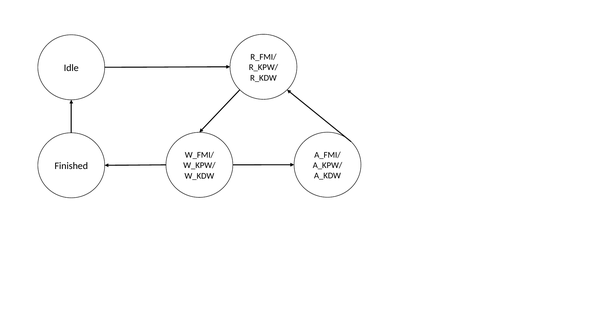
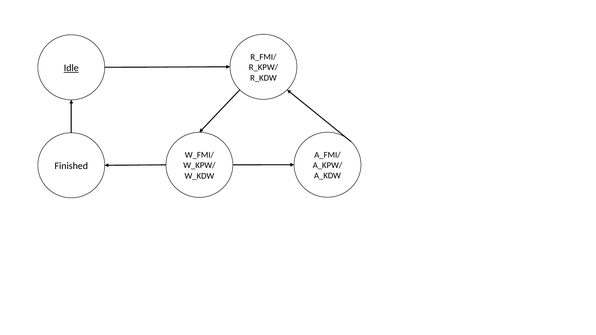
Idle underline: none -> present
